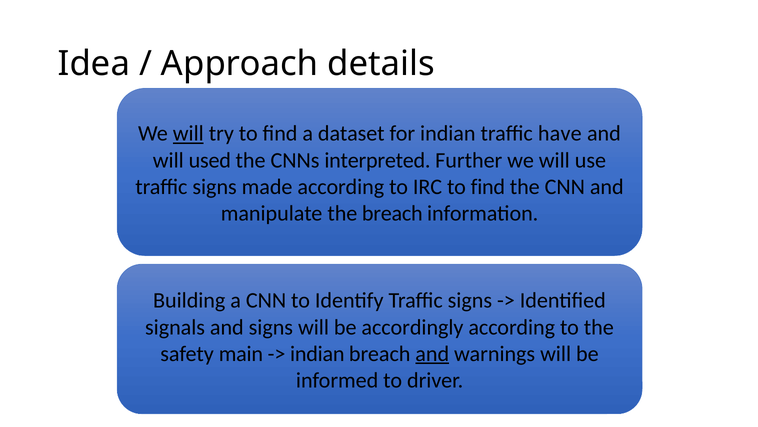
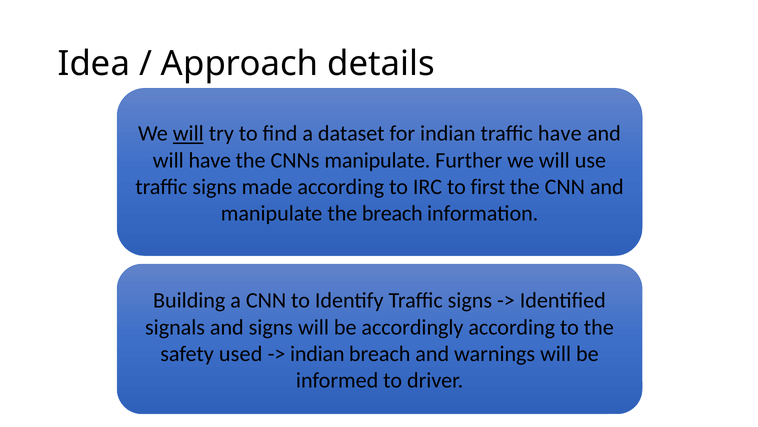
will used: used -> have
CNNs interpreted: interpreted -> manipulate
IRC to find: find -> first
main: main -> used
and at (432, 353) underline: present -> none
